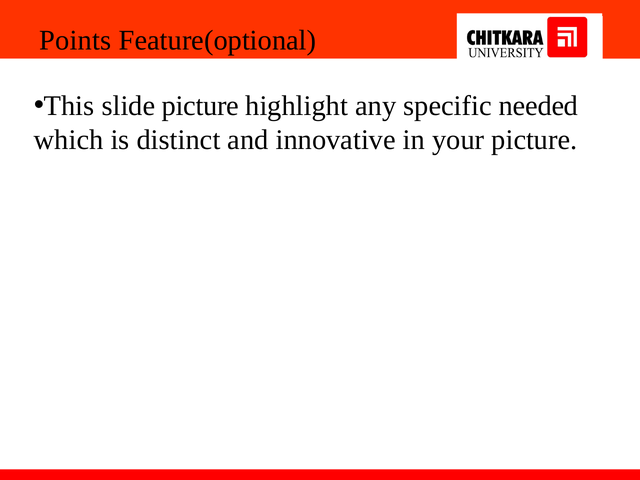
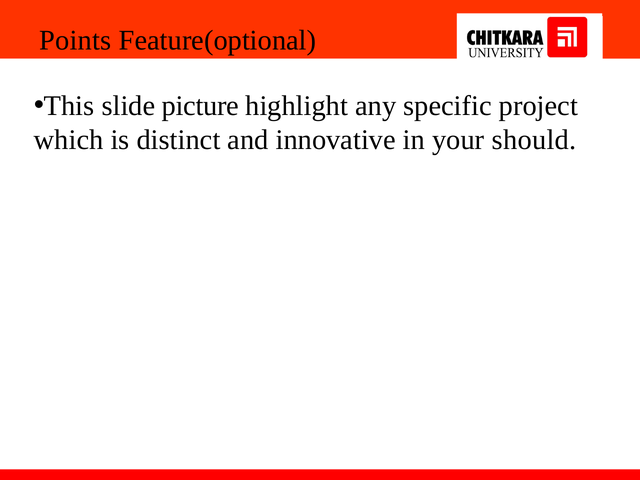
needed: needed -> project
your picture: picture -> should
